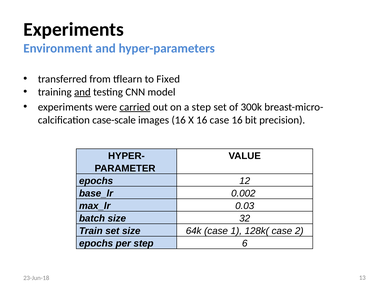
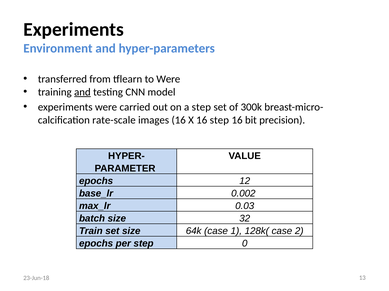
to Fixed: Fixed -> Were
carried underline: present -> none
case-scale: case-scale -> rate-scale
16 case: case -> step
6: 6 -> 0
